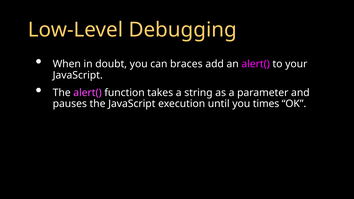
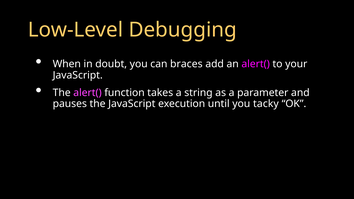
times: times -> tacky
